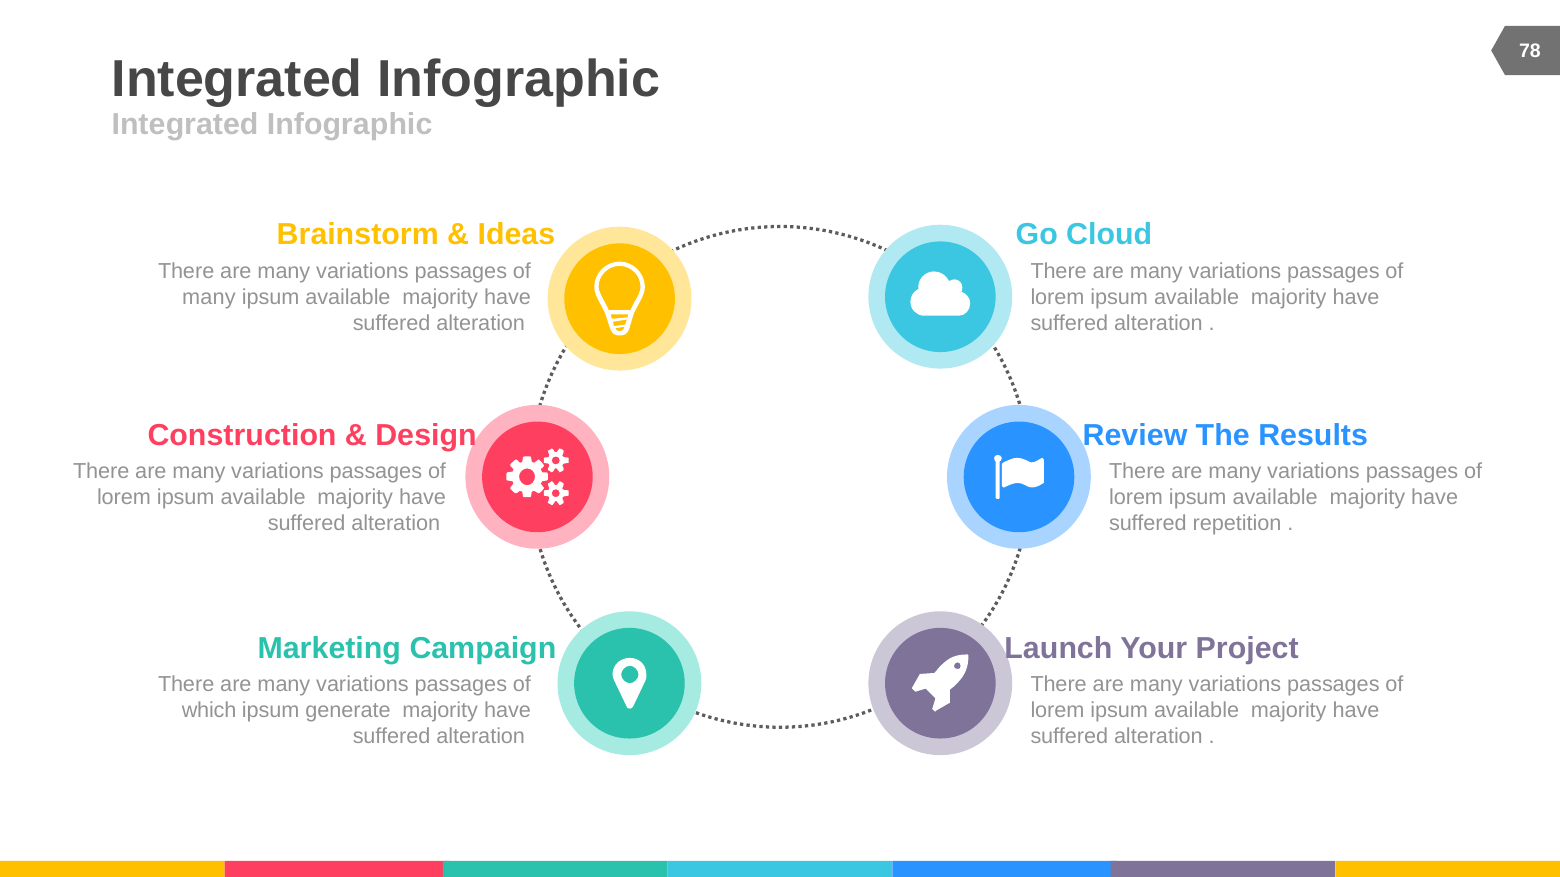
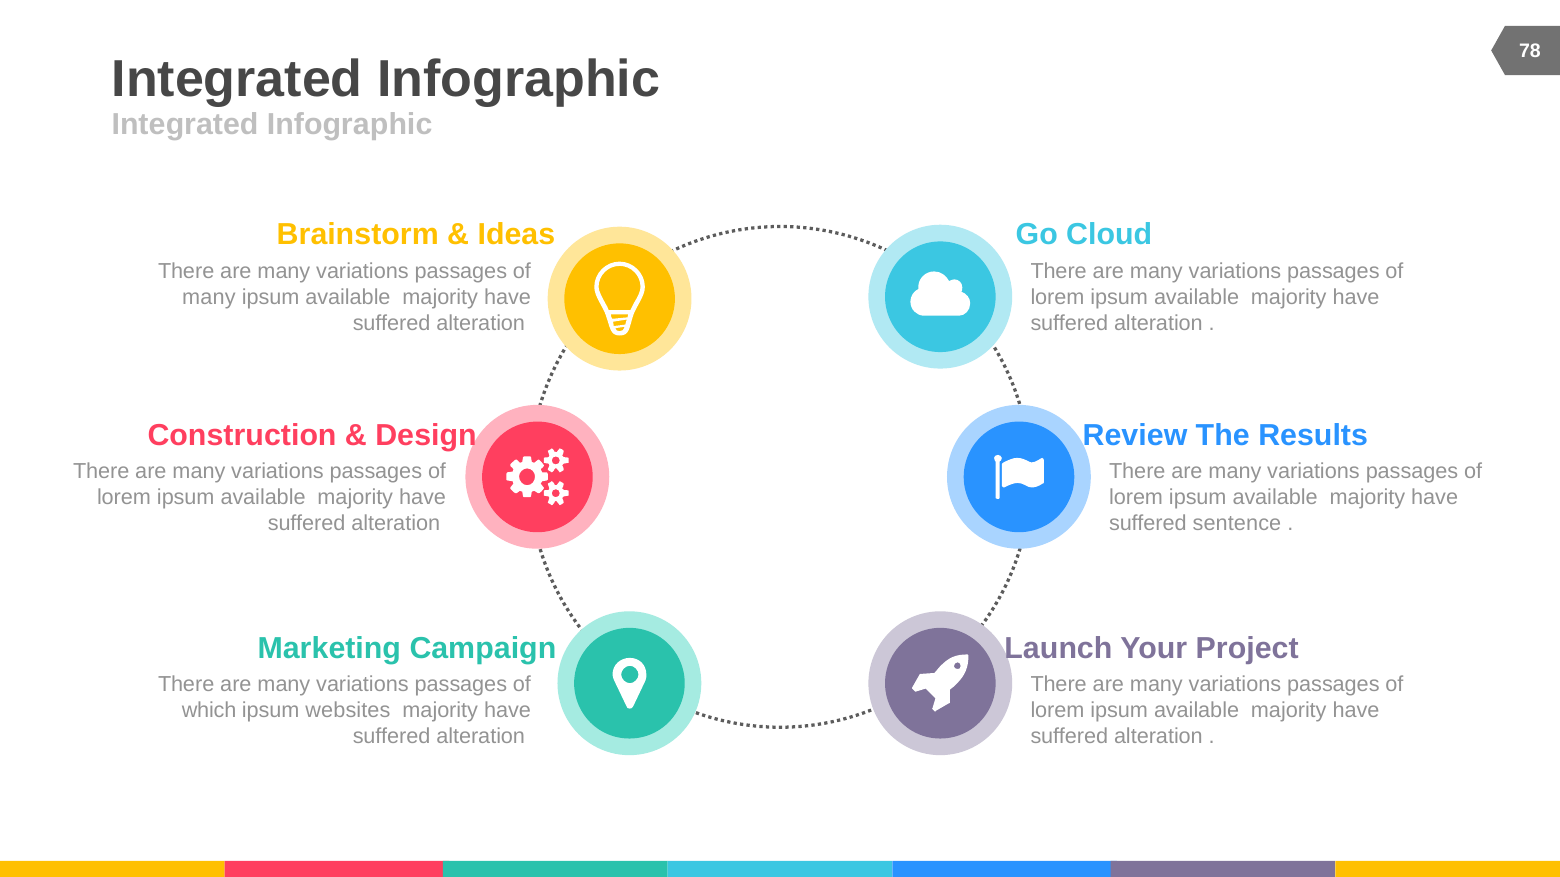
repetition: repetition -> sentence
generate: generate -> websites
